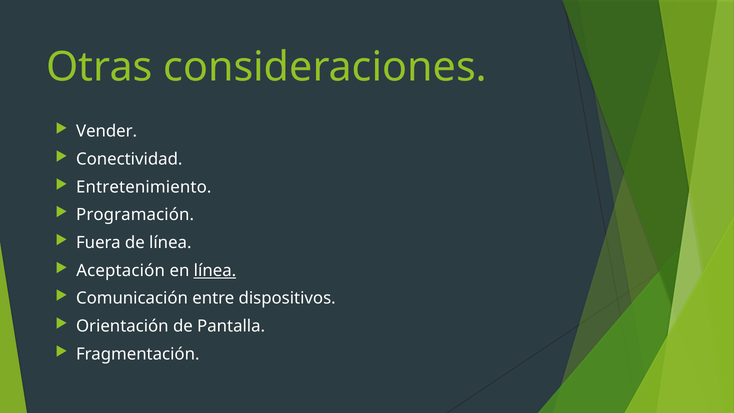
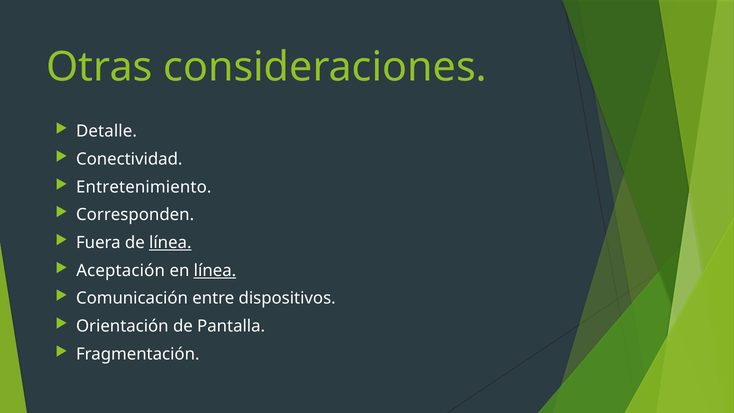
Vender: Vender -> Detalle
Programación: Programación -> Corresponden
línea at (170, 243) underline: none -> present
